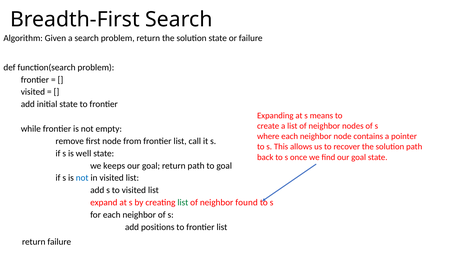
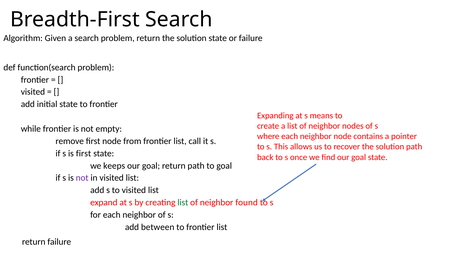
is well: well -> first
not at (82, 178) colour: blue -> purple
positions: positions -> between
